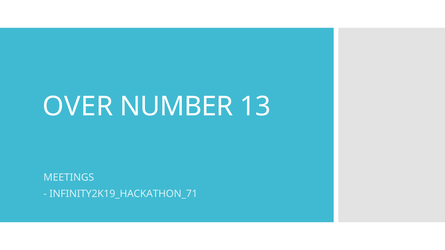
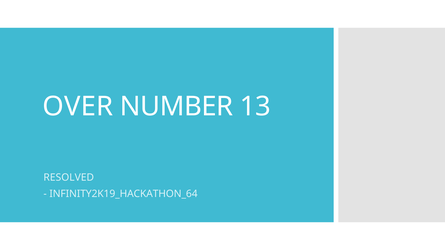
MEETINGS: MEETINGS -> RESOLVED
INFINITY2K19_HACKATHON_71: INFINITY2K19_HACKATHON_71 -> INFINITY2K19_HACKATHON_64
